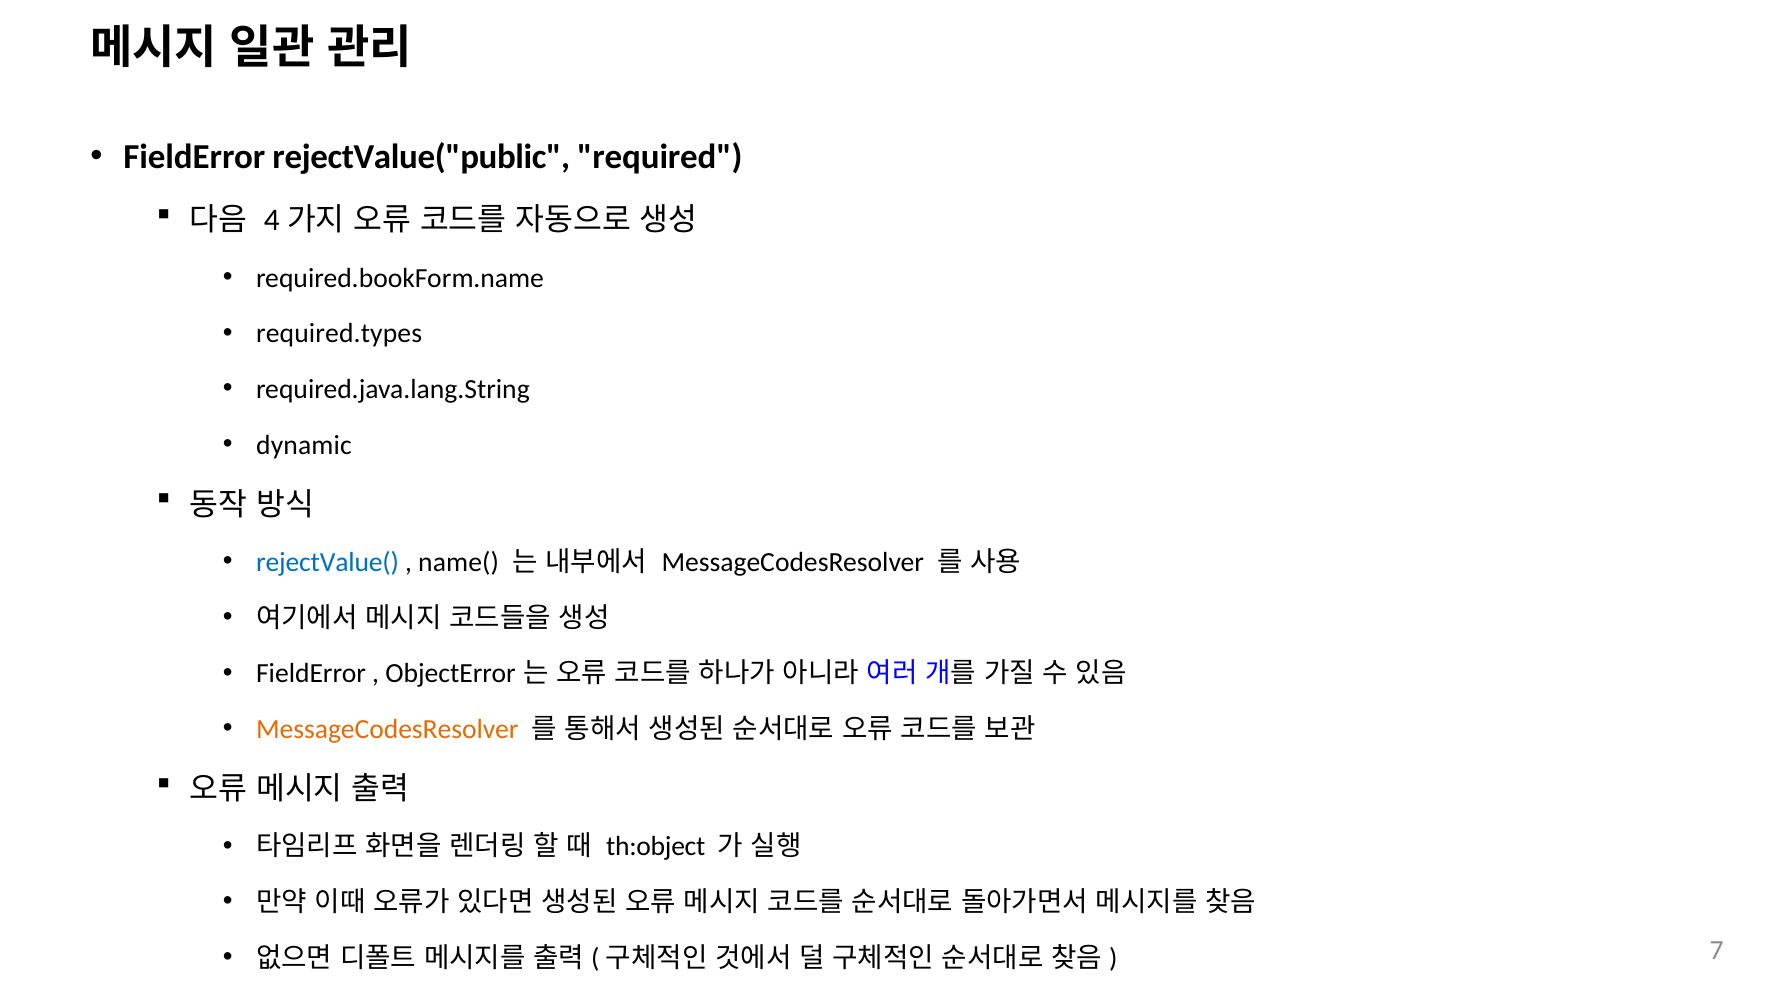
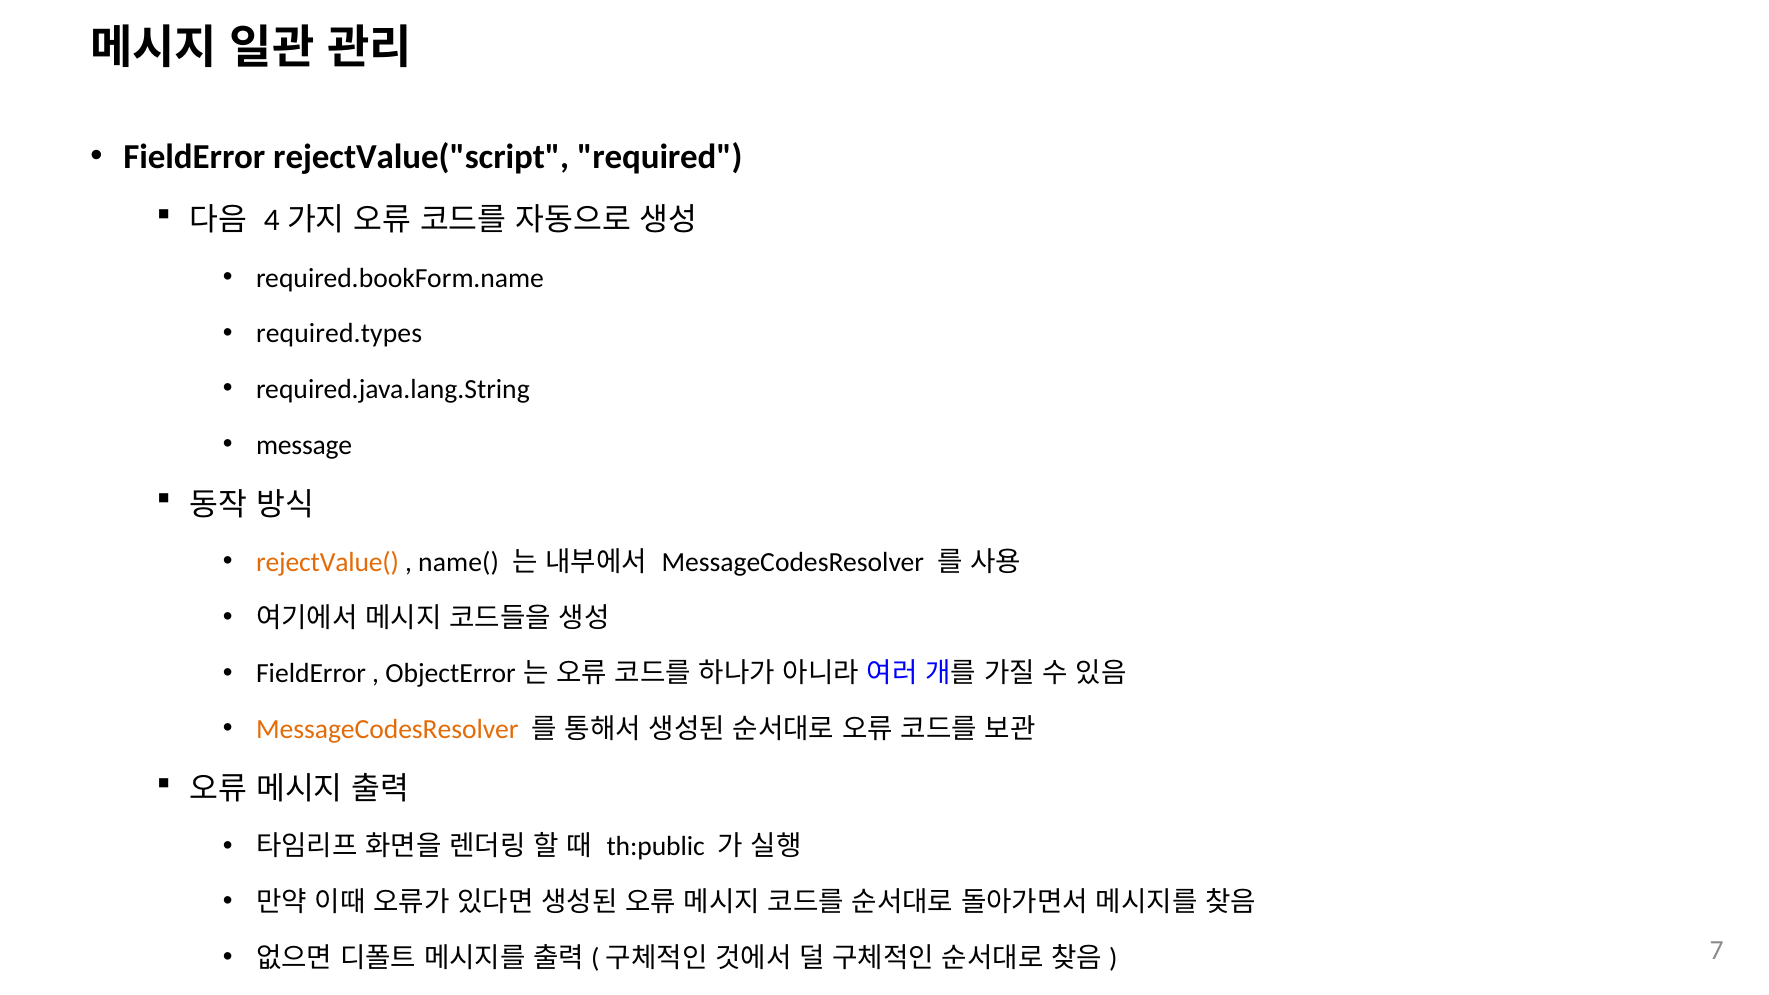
rejectValue("public: rejectValue("public -> rejectValue("script
dynamic: dynamic -> message
rejectValue( colour: blue -> orange
th:object: th:object -> th:public
